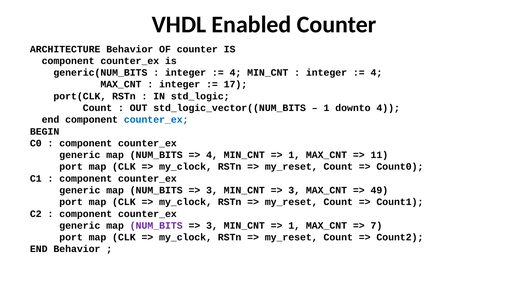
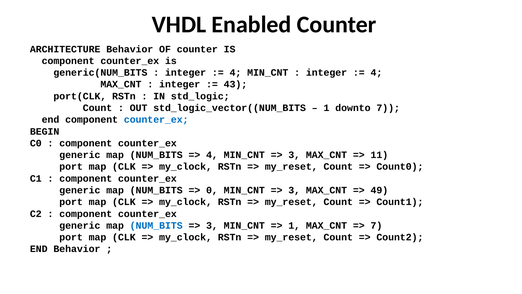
17: 17 -> 43
downto 4: 4 -> 7
1 at (294, 155): 1 -> 3
3 at (212, 190): 3 -> 0
NUM_BITS at (156, 225) colour: purple -> blue
